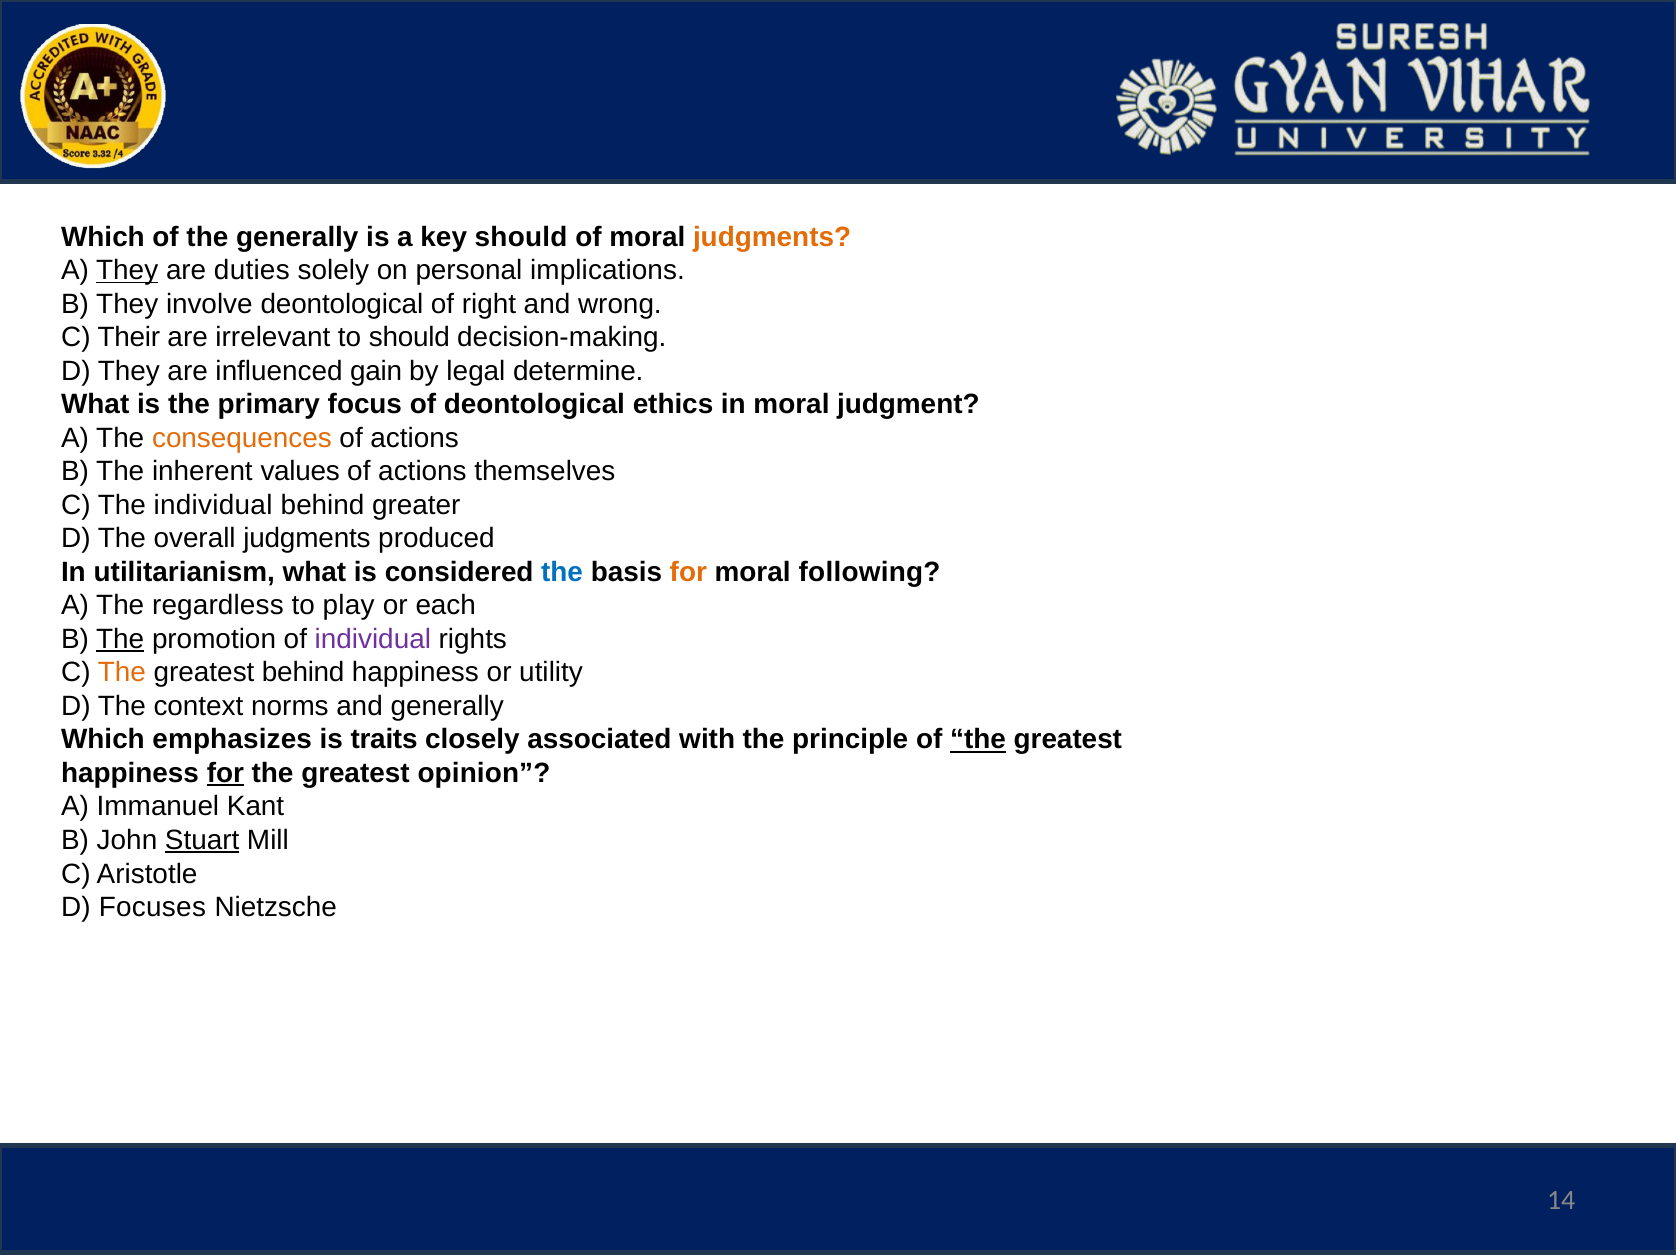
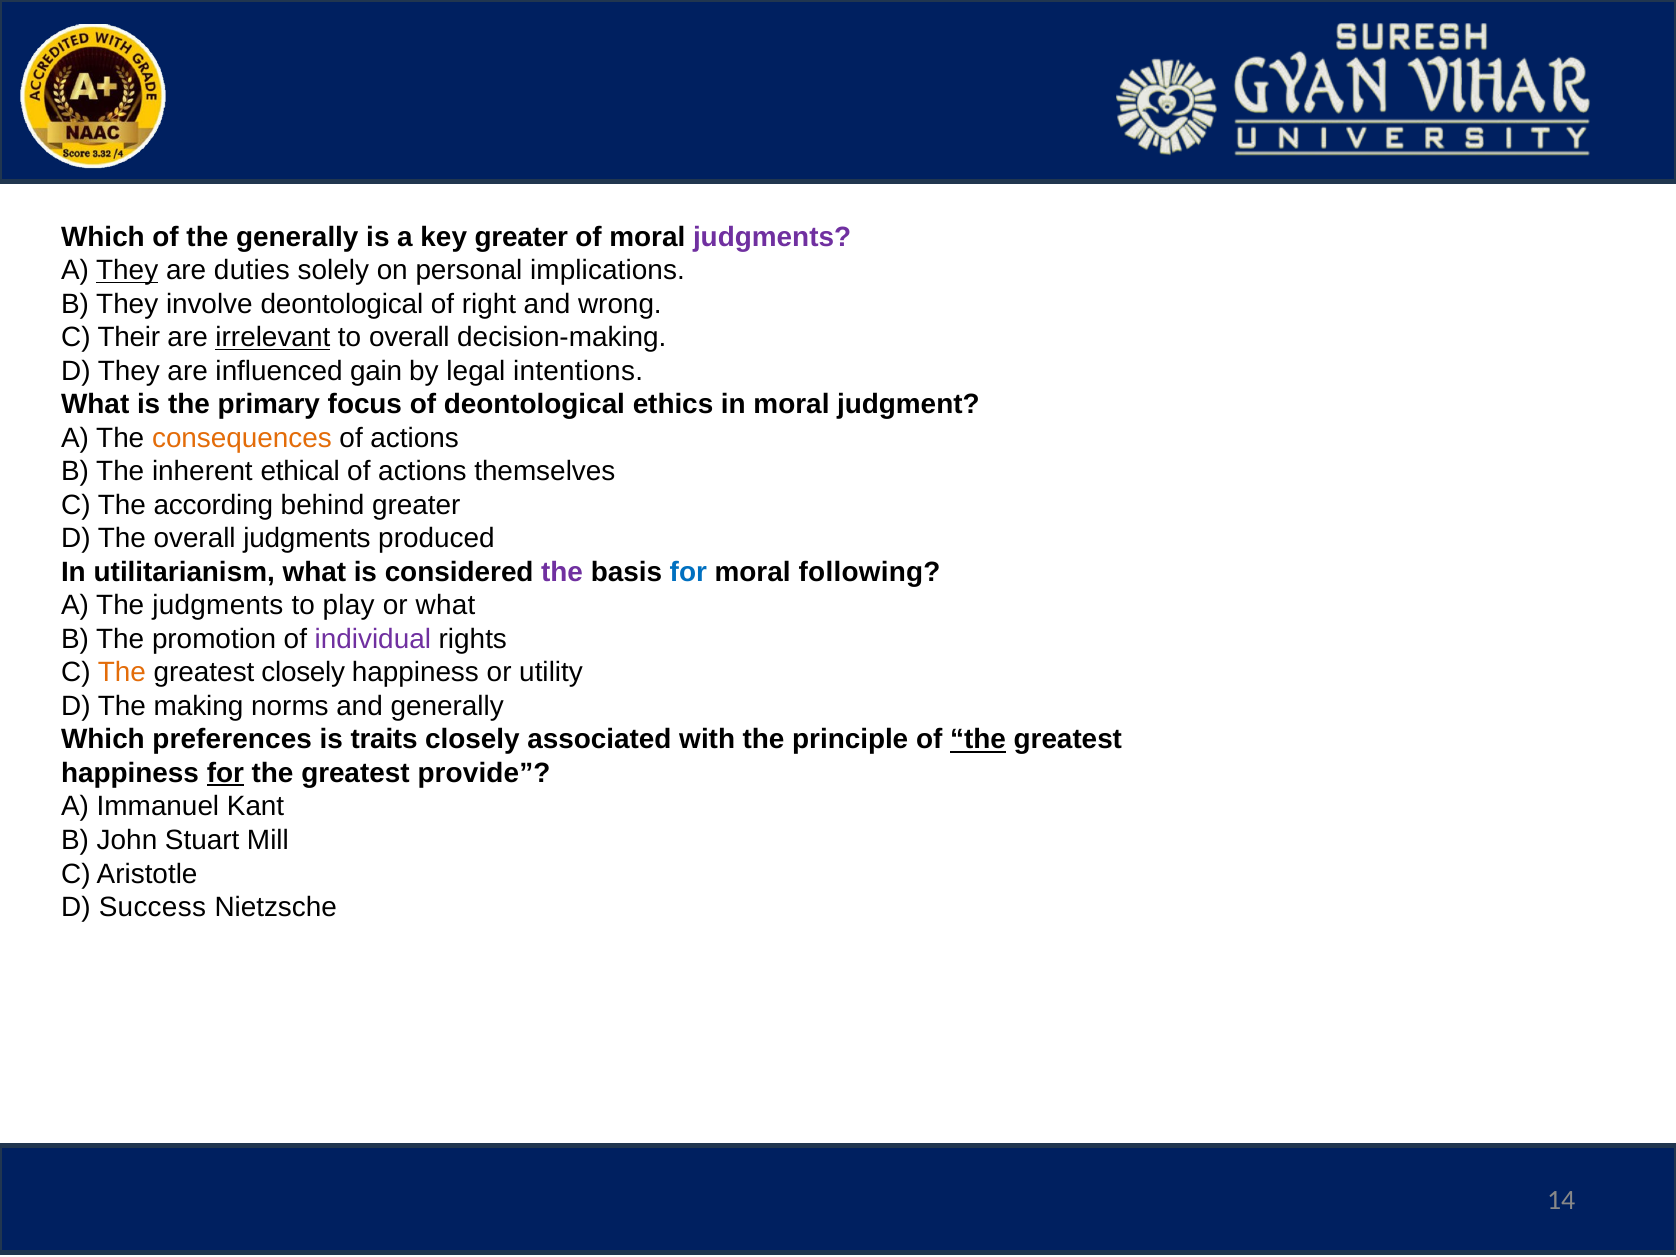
key should: should -> greater
judgments at (772, 237) colour: orange -> purple
irrelevant underline: none -> present
to should: should -> overall
determine: determine -> intentions
values: values -> ethical
The individual: individual -> according
the at (562, 572) colour: blue -> purple
for at (688, 572) colour: orange -> blue
The regardless: regardless -> judgments
or each: each -> what
The at (120, 639) underline: present -> none
greatest behind: behind -> closely
context: context -> making
emphasizes: emphasizes -> preferences
opinion: opinion -> provide
Stuart underline: present -> none
Focuses: Focuses -> Success
